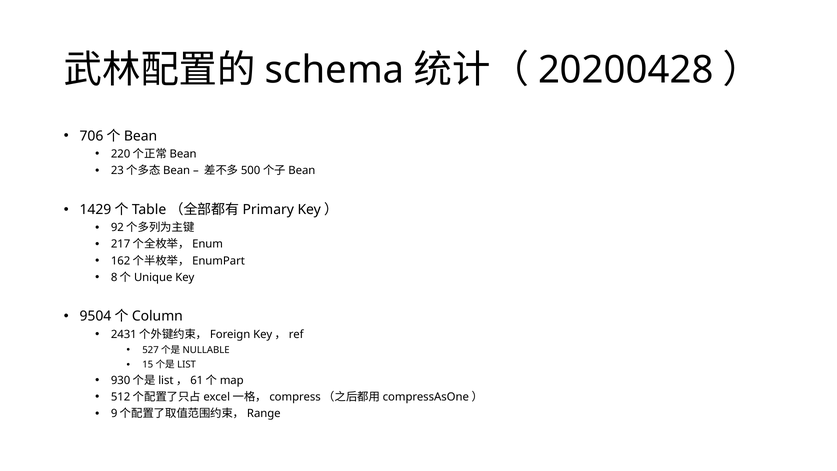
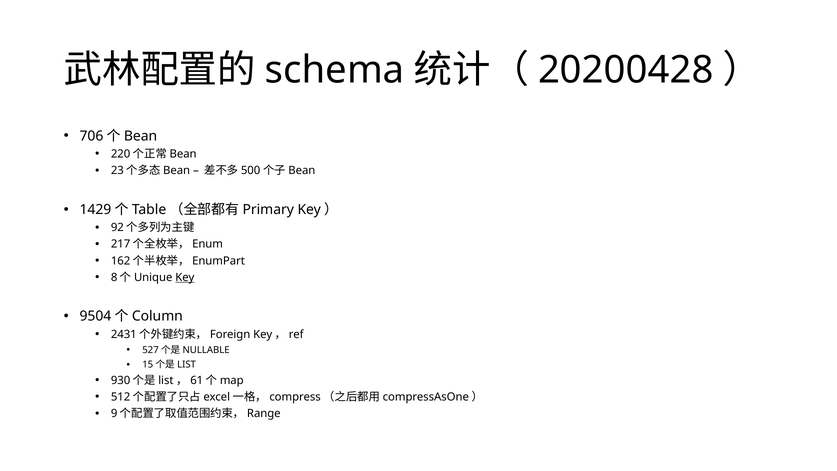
Key underline: none -> present
